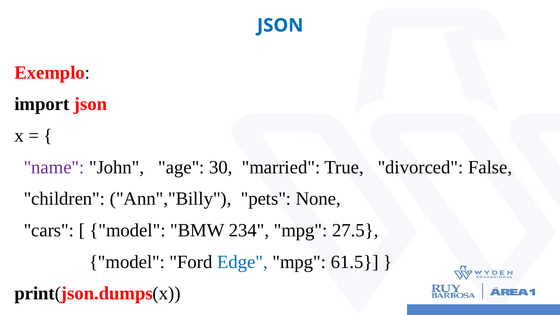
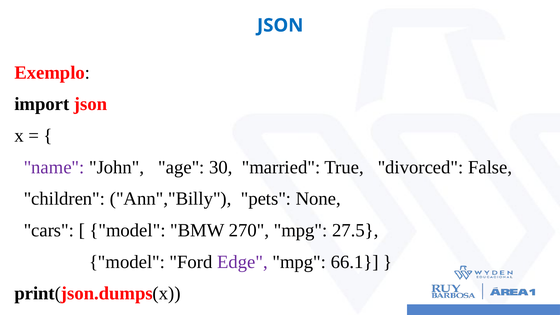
234: 234 -> 270
Edge colour: blue -> purple
61.5: 61.5 -> 66.1
